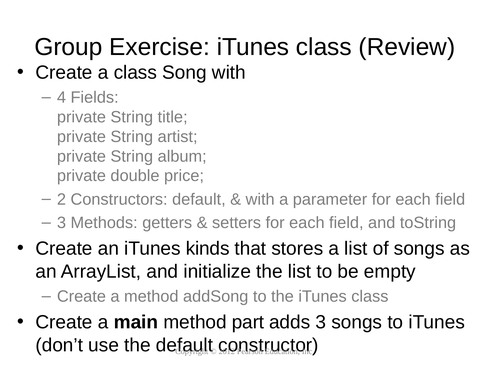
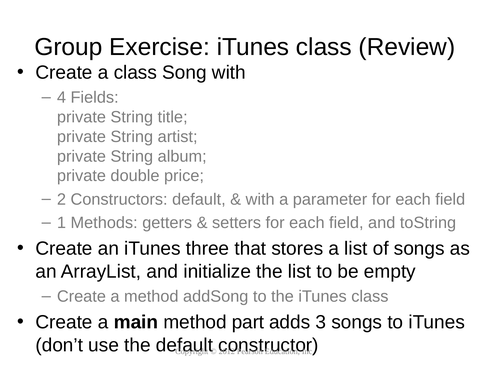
3 at (62, 222): 3 -> 1
kinds: kinds -> three
